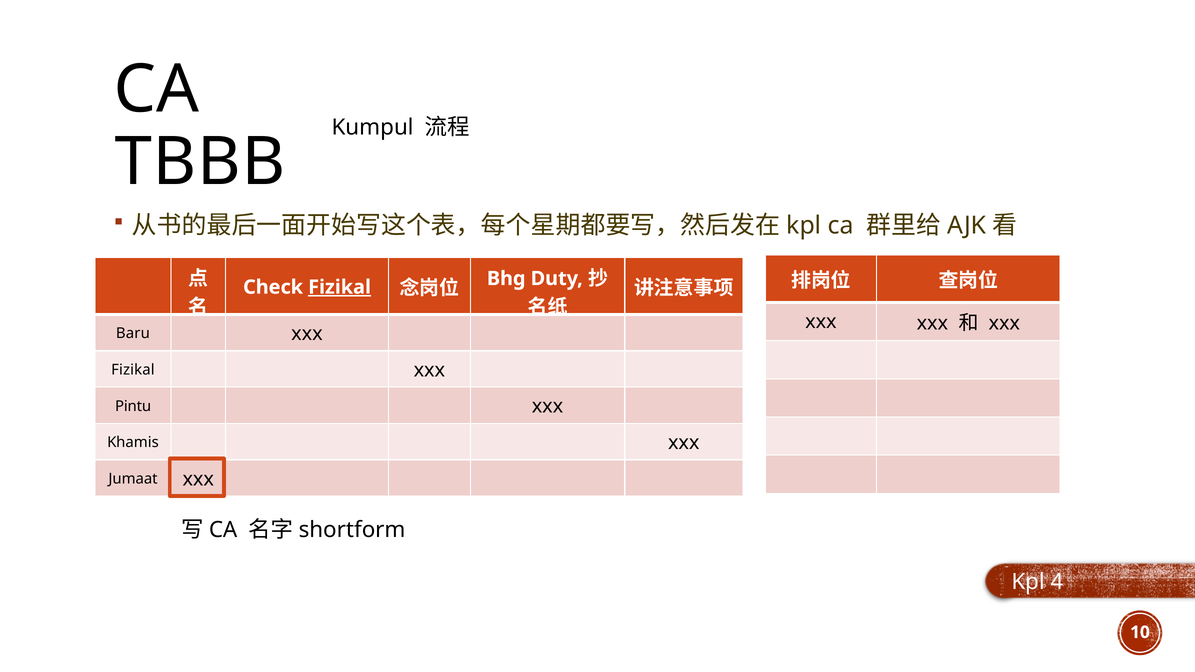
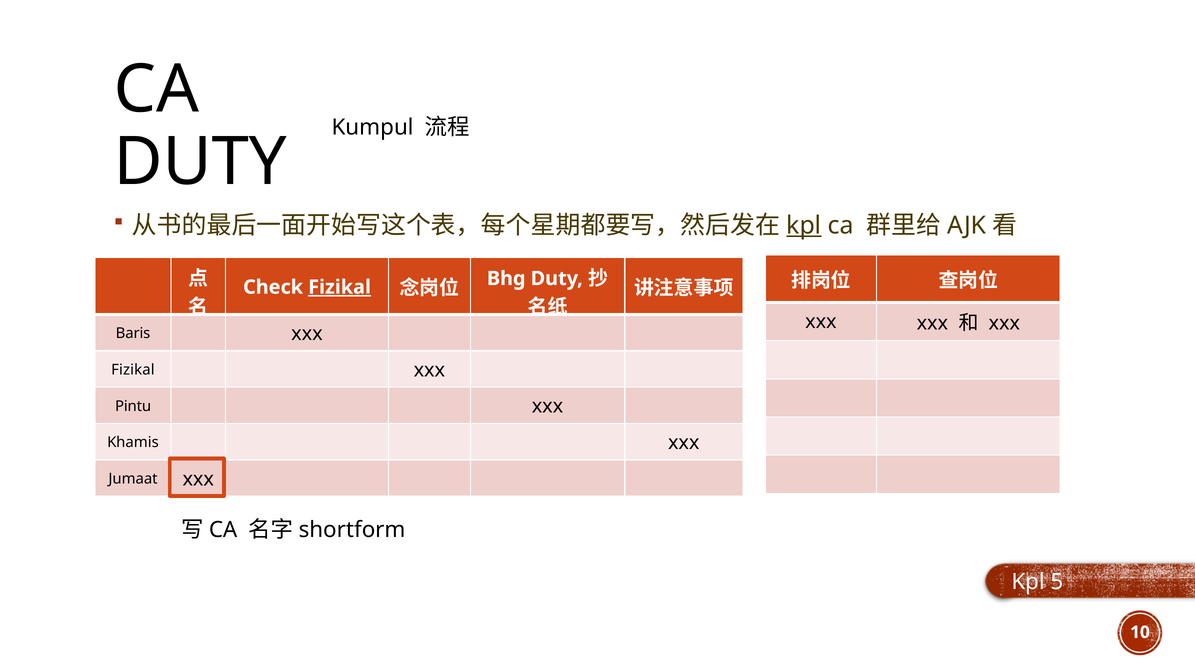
TBBB at (200, 162): TBBB -> DUTY
kpl at (804, 226) underline: none -> present
Baru: Baru -> Baris
4: 4 -> 5
